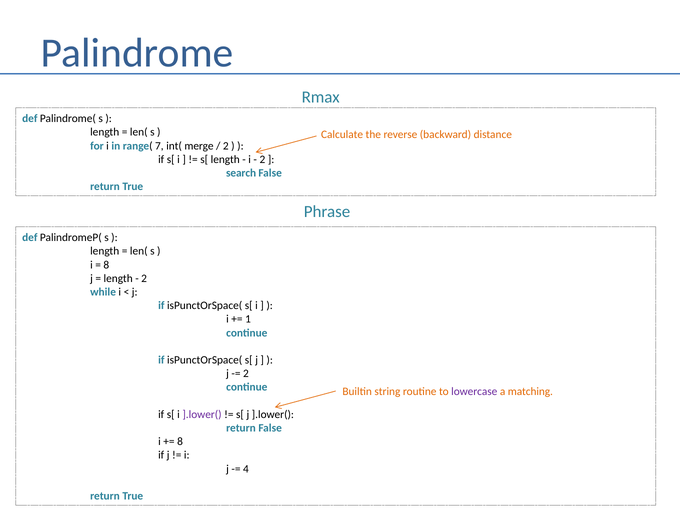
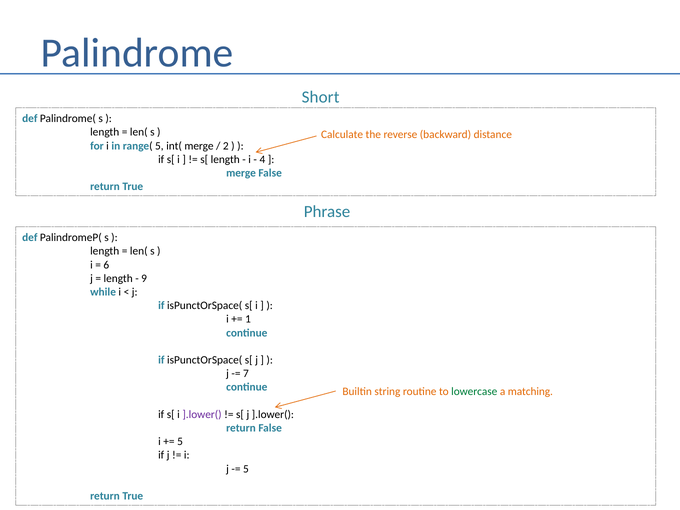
Rmax: Rmax -> Short
range( 7: 7 -> 5
2 at (262, 159): 2 -> 4
search at (241, 173): search -> merge
8 at (106, 265): 8 -> 6
2 at (144, 278): 2 -> 9
2 at (246, 374): 2 -> 7
lowercase colour: purple -> green
8 at (180, 442): 8 -> 5
4 at (246, 469): 4 -> 5
